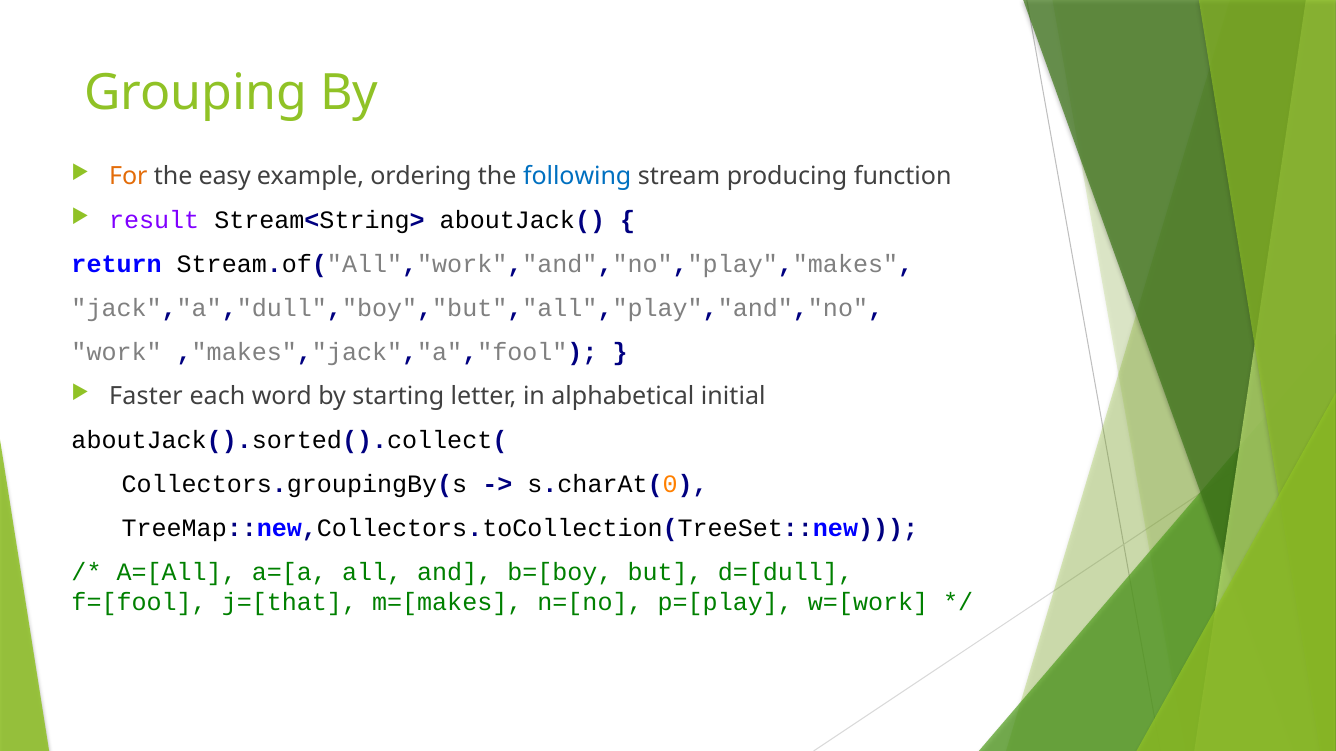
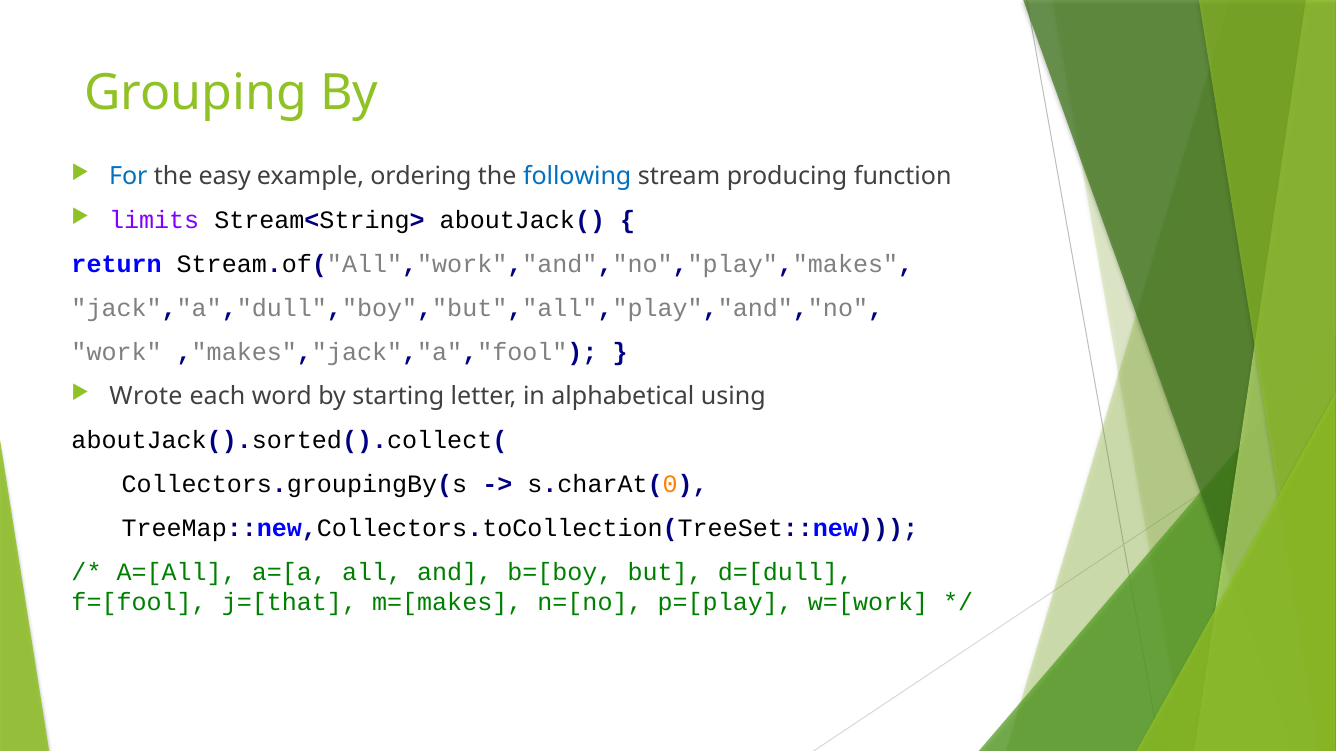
For colour: orange -> blue
result: result -> limits
Faster: Faster -> Wrote
initial: initial -> using
